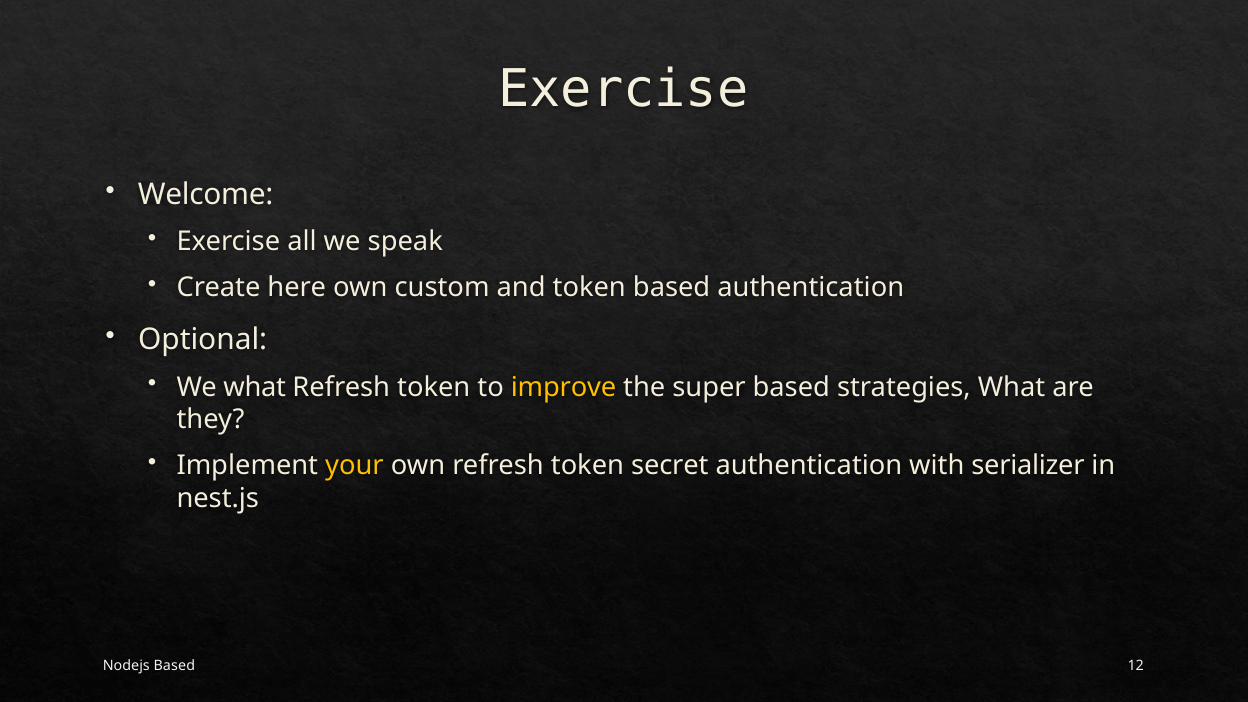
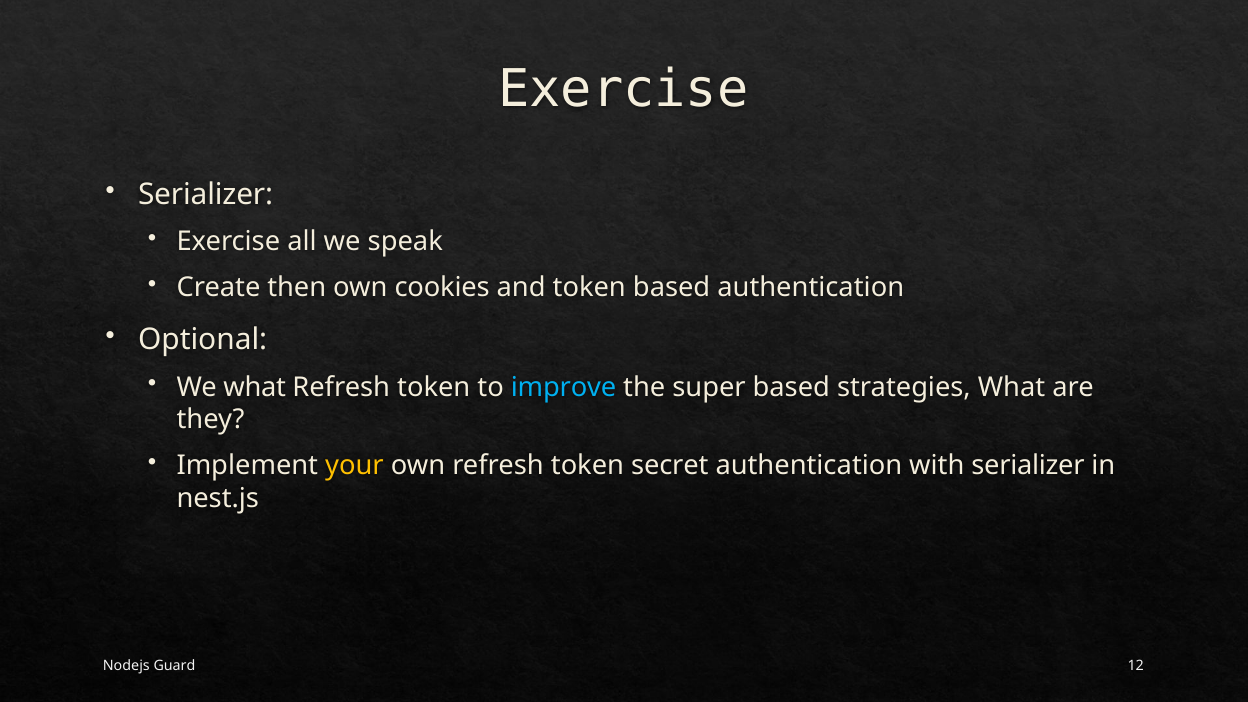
Welcome at (206, 194): Welcome -> Serializer
here: here -> then
custom: custom -> cookies
improve colour: yellow -> light blue
Nodejs Based: Based -> Guard
